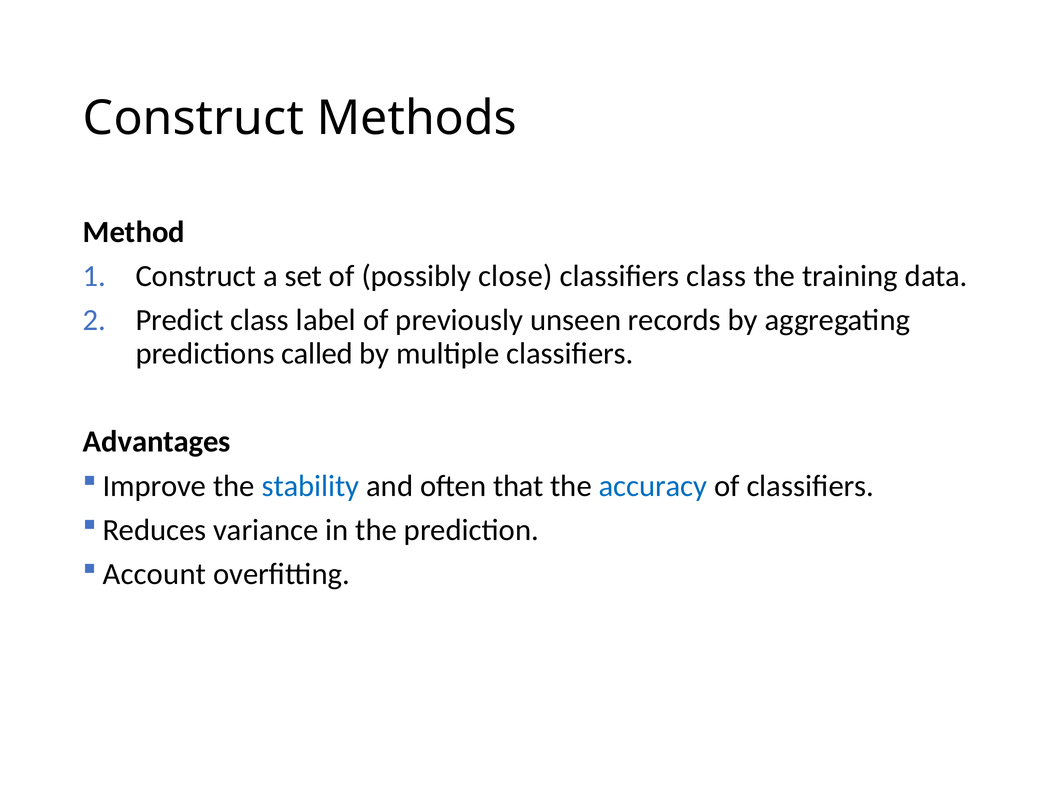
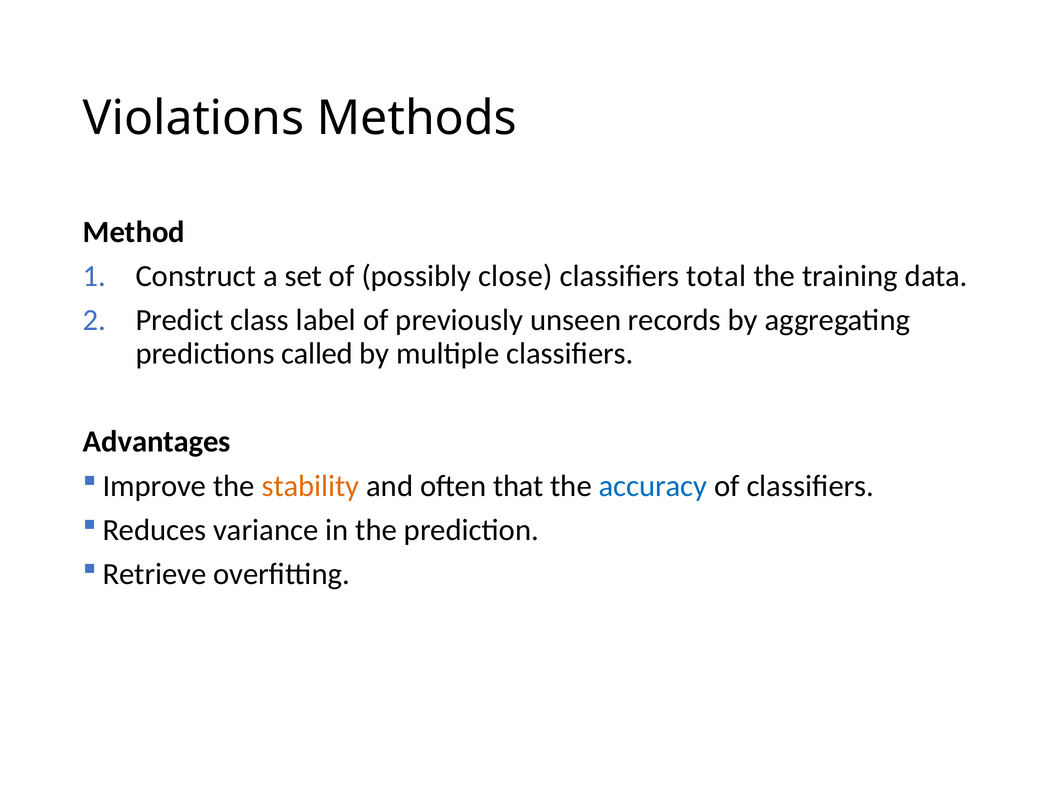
Construct at (193, 118): Construct -> Violations
classifiers class: class -> total
stability colour: blue -> orange
Account: Account -> Retrieve
